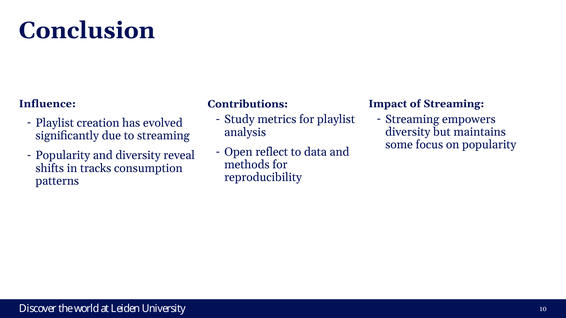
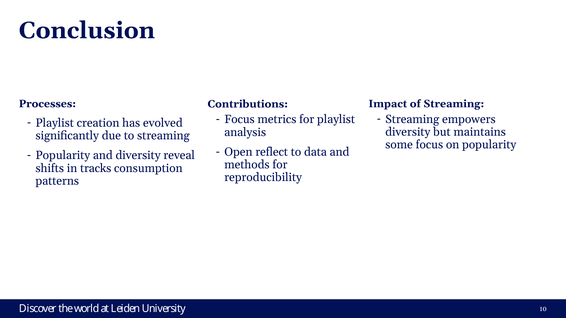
Influence: Influence -> Processes
Study at (239, 120): Study -> Focus
